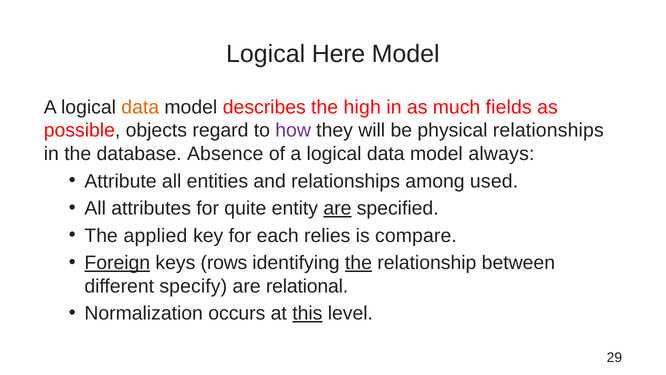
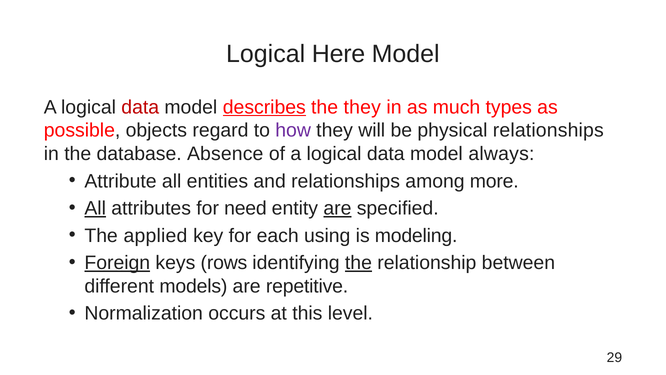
data at (140, 107) colour: orange -> red
describes underline: none -> present
the high: high -> they
fields: fields -> types
used: used -> more
All at (95, 208) underline: none -> present
quite: quite -> need
relies: relies -> using
compare: compare -> modeling
specify: specify -> models
relational: relational -> repetitive
this underline: present -> none
